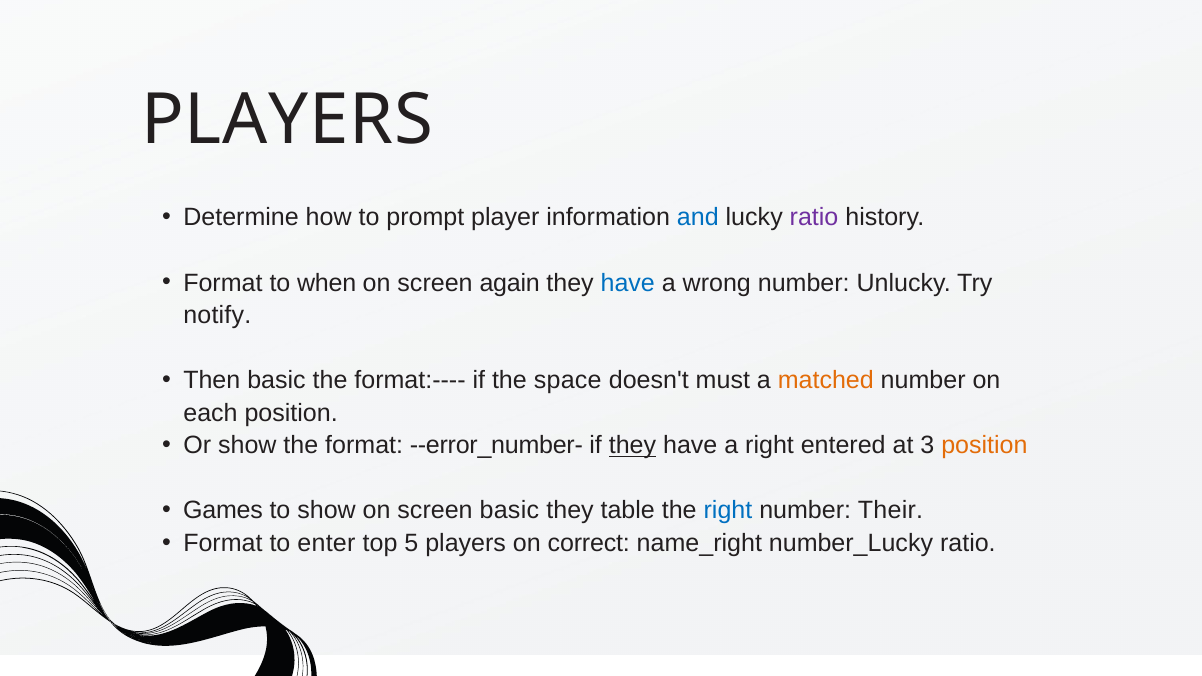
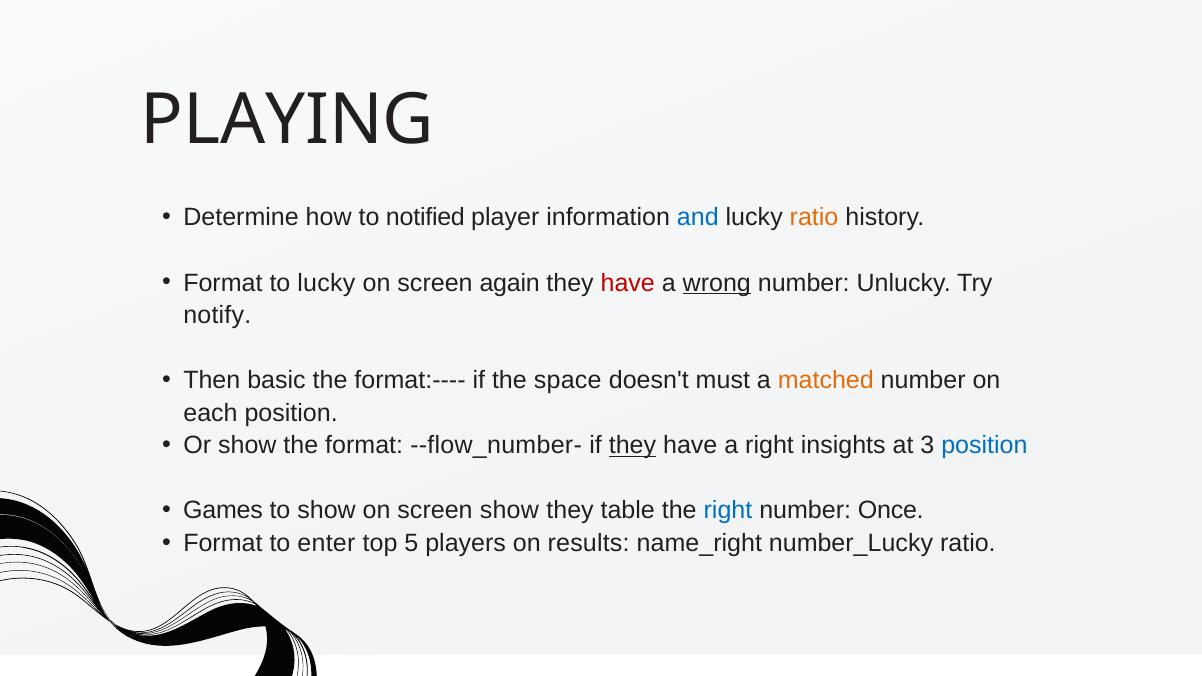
PLAYERS at (287, 120): PLAYERS -> PLAYING
prompt: prompt -> notified
ratio at (814, 218) colour: purple -> orange
to when: when -> lucky
have at (628, 283) colour: blue -> red
wrong underline: none -> present
--error_number-: --error_number- -> --flow_number-
entered: entered -> insights
position at (984, 446) colour: orange -> blue
screen basic: basic -> show
Their: Their -> Once
correct: correct -> results
